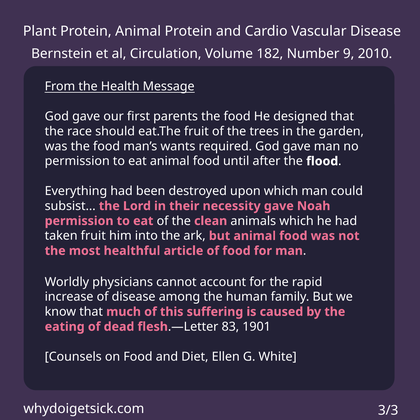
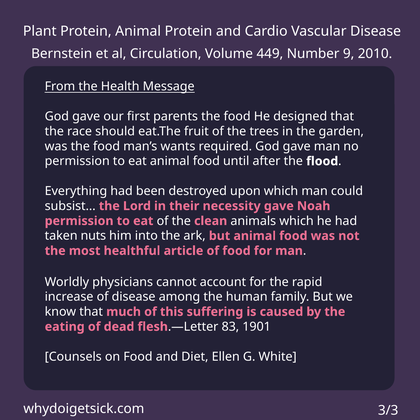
182: 182 -> 449
taken fruit: fruit -> nuts
